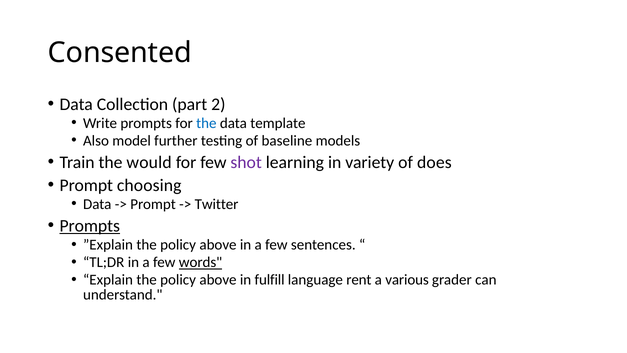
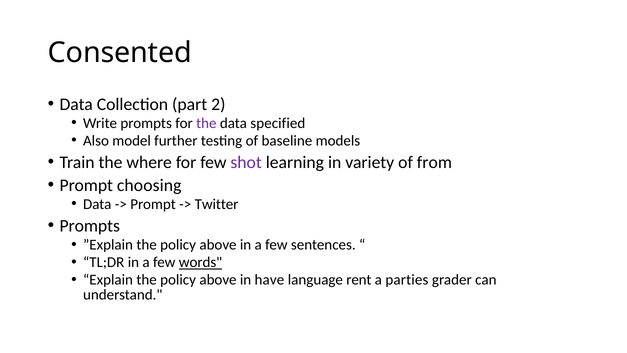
the at (206, 123) colour: blue -> purple
template: template -> specified
would: would -> where
does: does -> from
Prompts at (90, 226) underline: present -> none
fulfill: fulfill -> have
various: various -> parties
